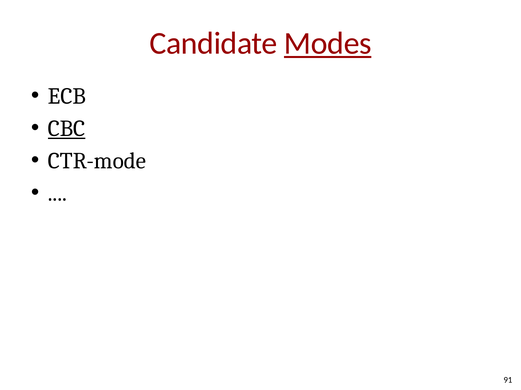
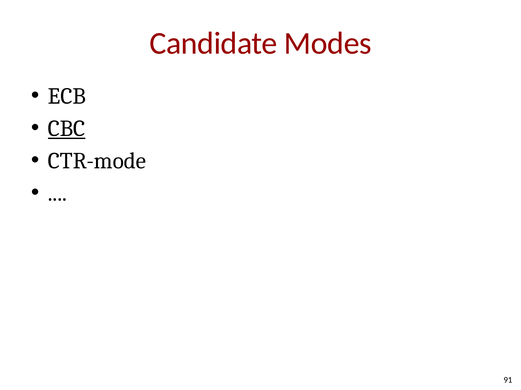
Modes underline: present -> none
